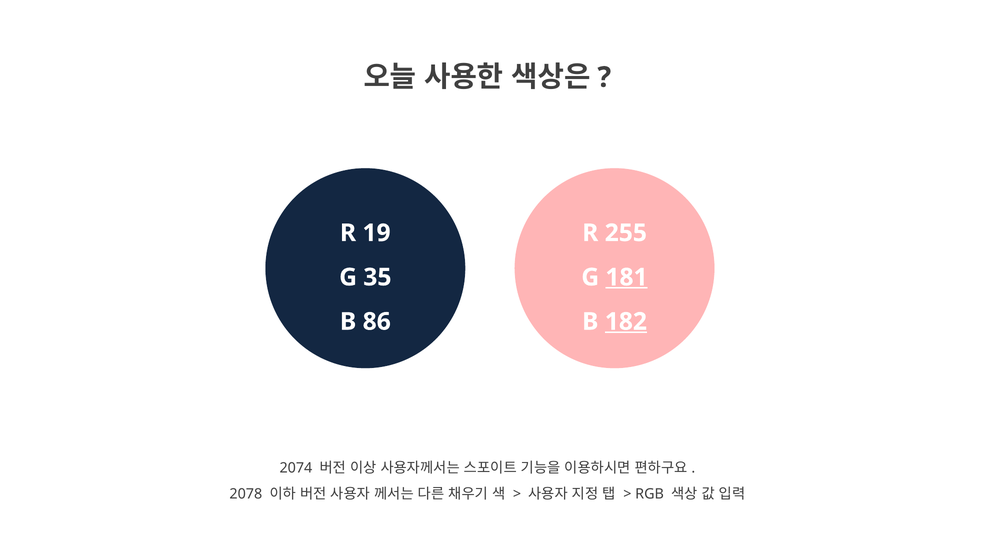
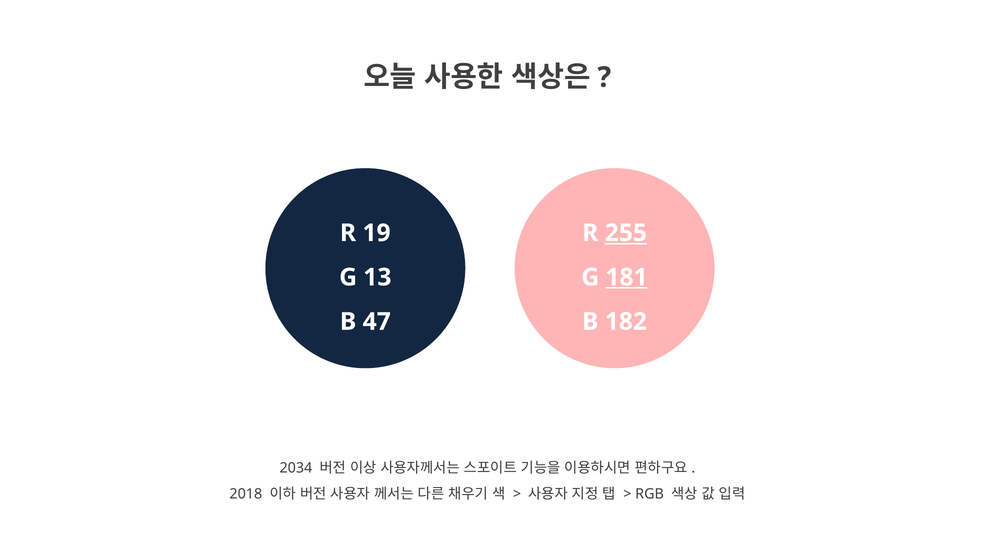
255 underline: none -> present
35: 35 -> 13
86: 86 -> 47
182 underline: present -> none
2074: 2074 -> 2034
2078: 2078 -> 2018
